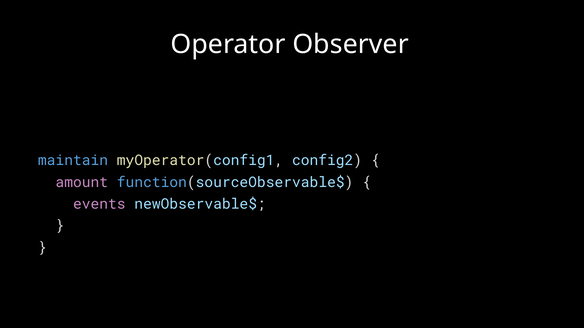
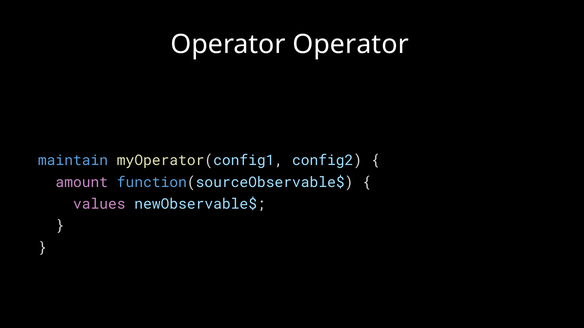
Operator Observer: Observer -> Operator
events: events -> values
